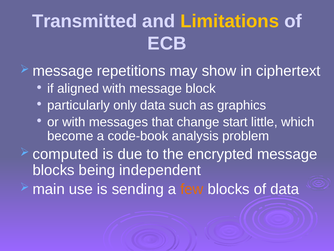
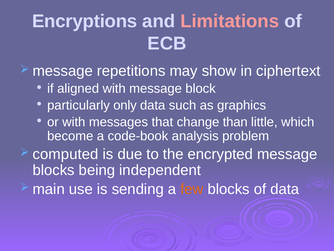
Transmitted: Transmitted -> Encryptions
Limitations colour: yellow -> pink
start: start -> than
